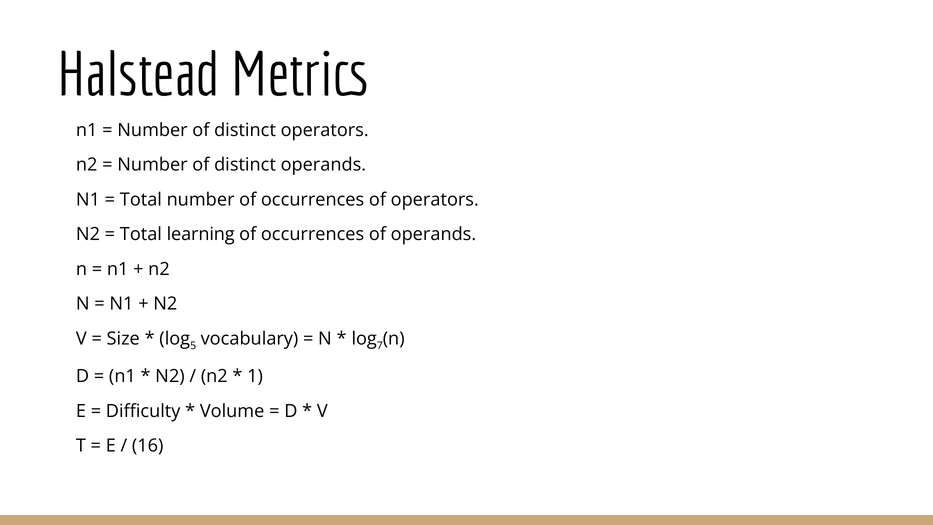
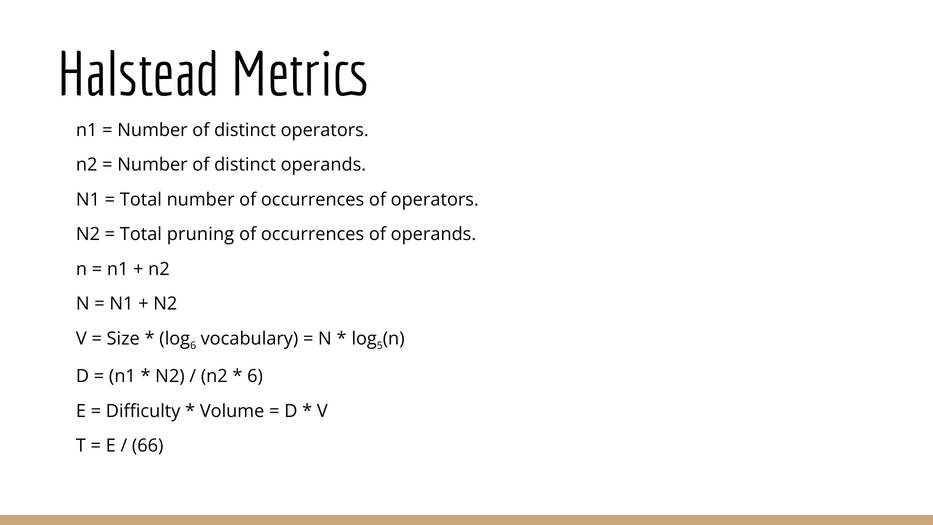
learning: learning -> pruning
5 at (193, 346): 5 -> 6
7: 7 -> 5
1 at (255, 376): 1 -> 6
16: 16 -> 66
